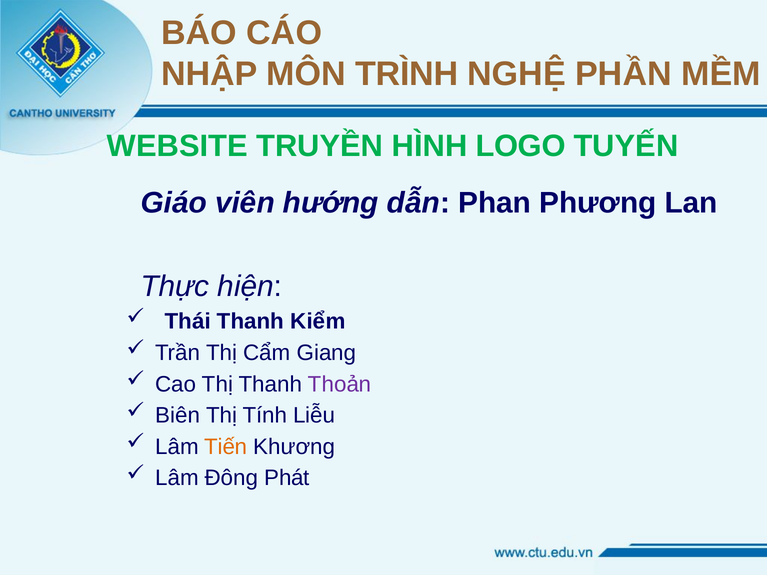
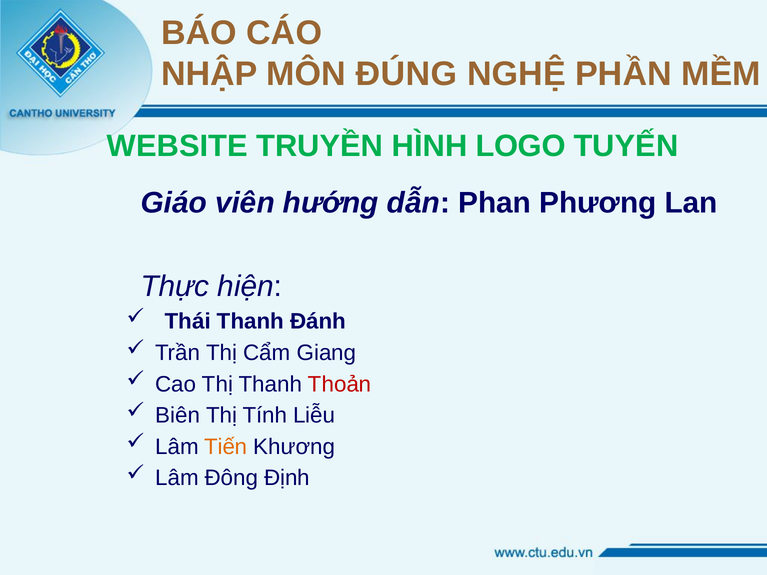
TRÌNH: TRÌNH -> ĐÚNG
Kiểm: Kiểm -> Đánh
Thoản colour: purple -> red
Phát: Phát -> Định
